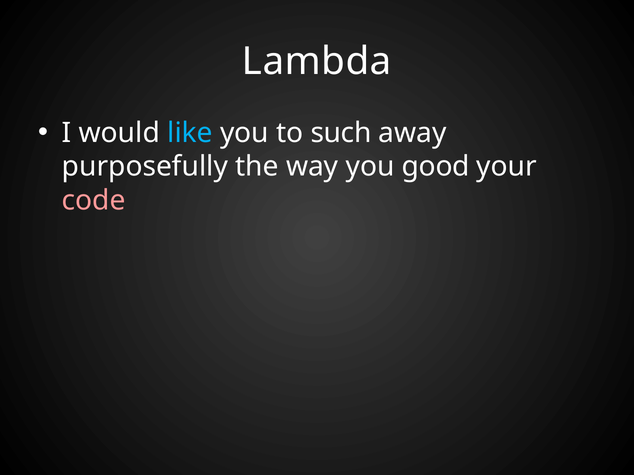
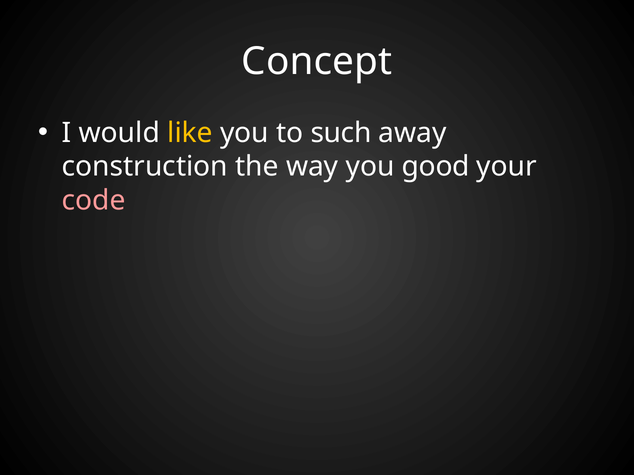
Lambda: Lambda -> Concept
like colour: light blue -> yellow
purposefully: purposefully -> construction
